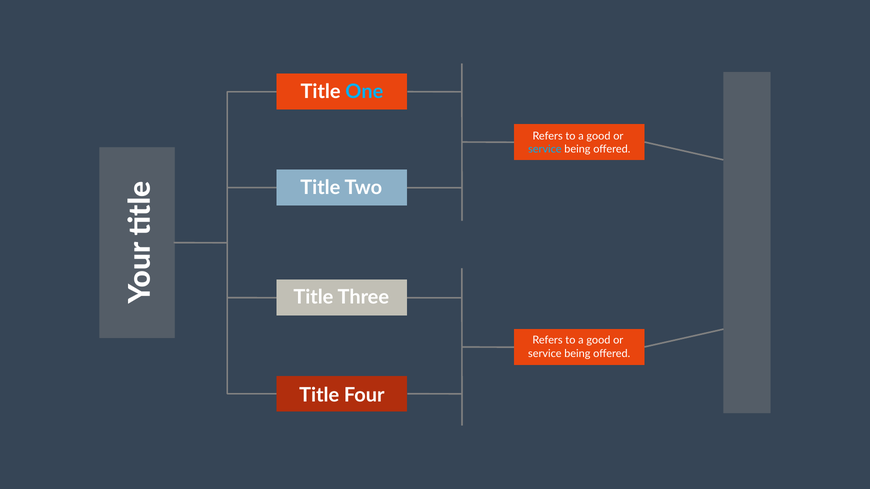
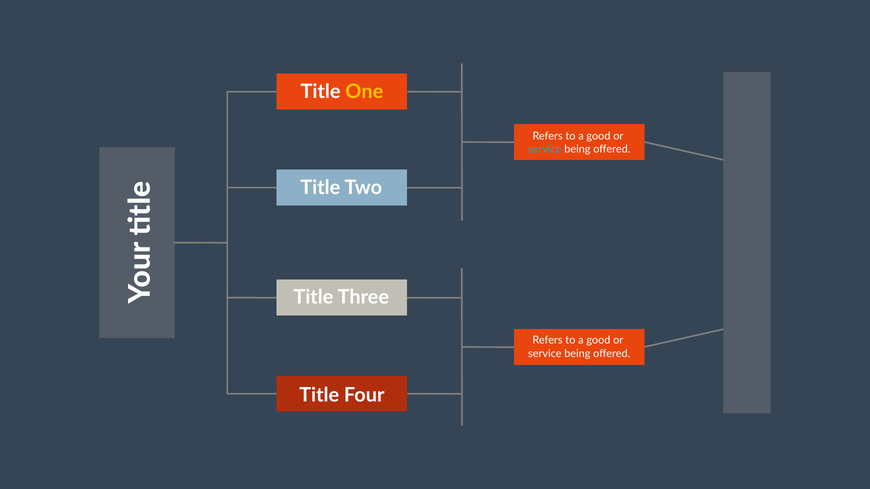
One colour: light blue -> yellow
